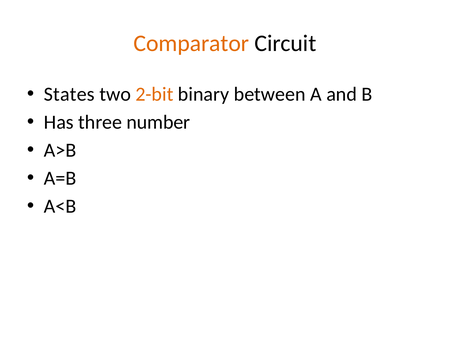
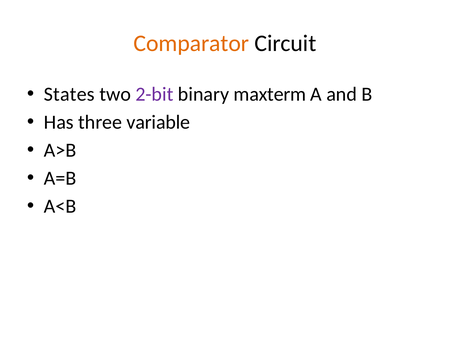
2-bit colour: orange -> purple
between: between -> maxterm
number: number -> variable
